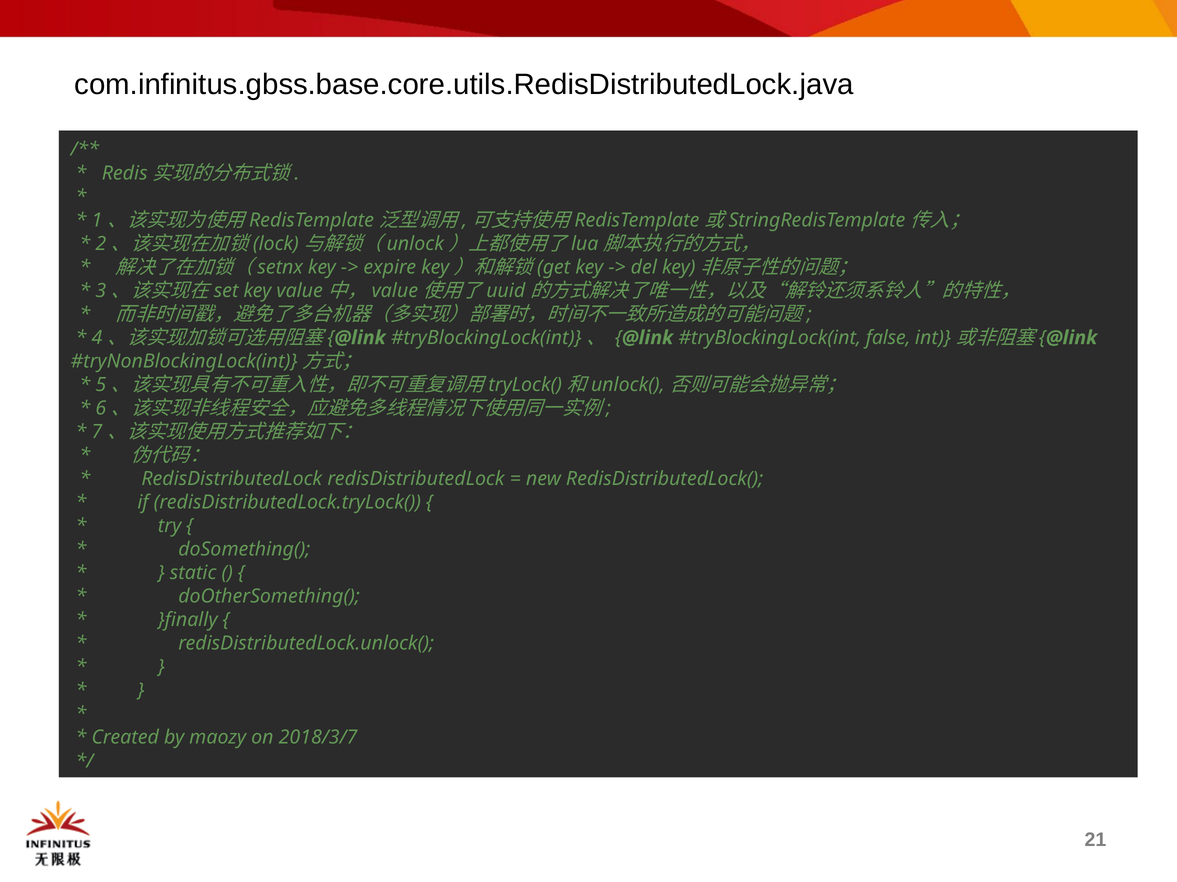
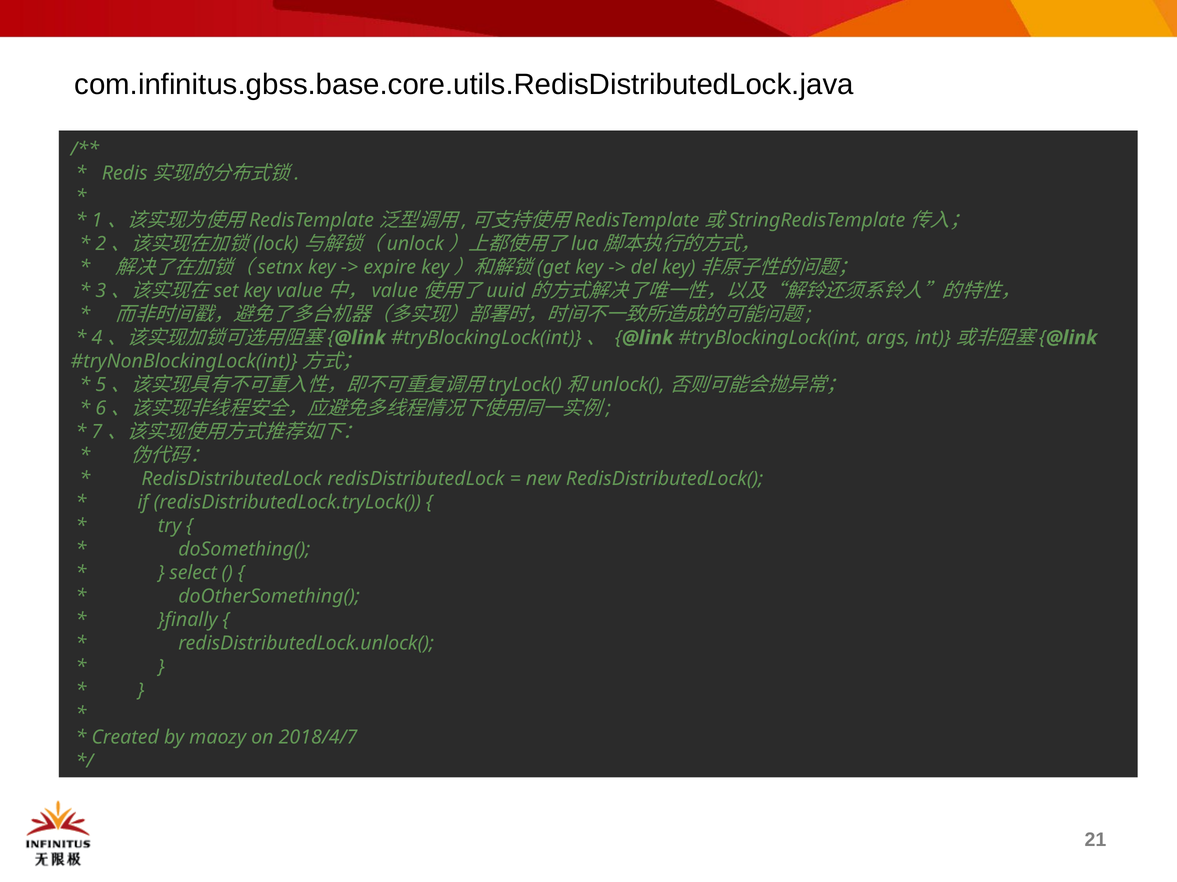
false: false -> args
static: static -> select
2018/3/7: 2018/3/7 -> 2018/4/7
